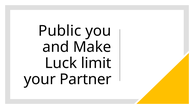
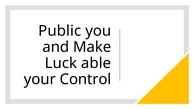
limit: limit -> able
Partner: Partner -> Control
